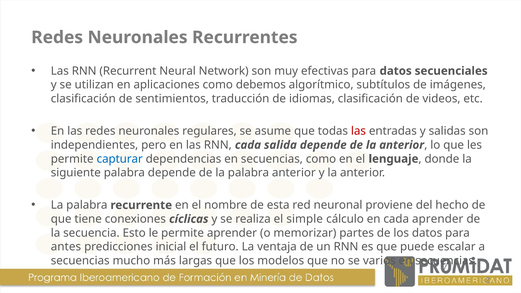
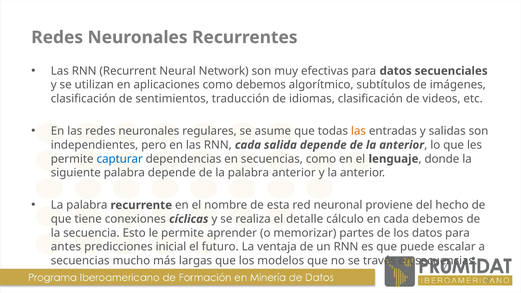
las at (358, 131) colour: red -> orange
simple: simple -> detalle
cada aprender: aprender -> debemos
varios: varios -> través
